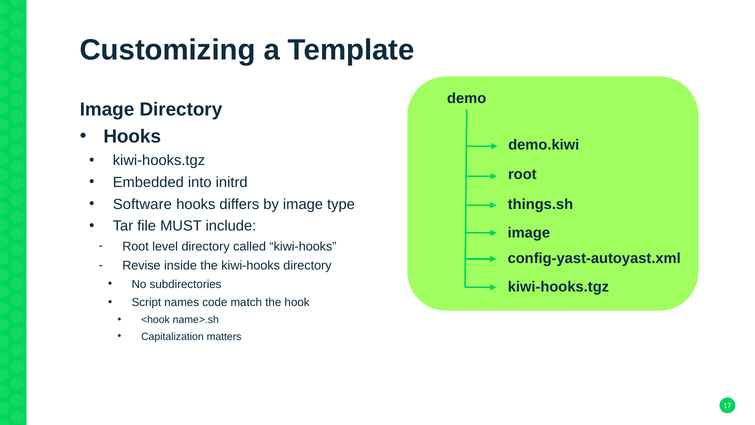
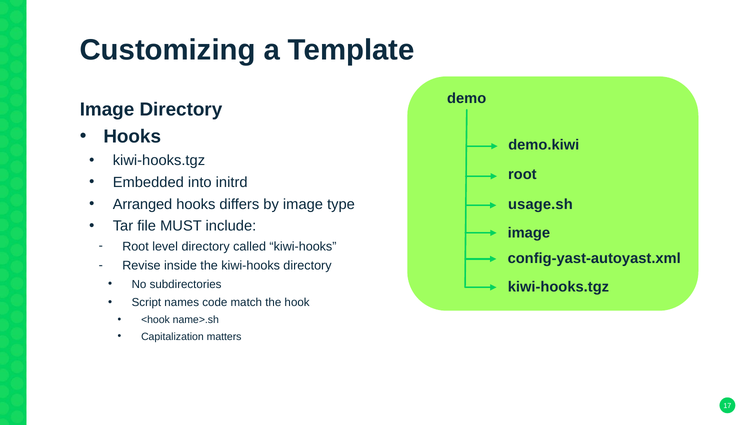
Software: Software -> Arranged
things.sh: things.sh -> usage.sh
